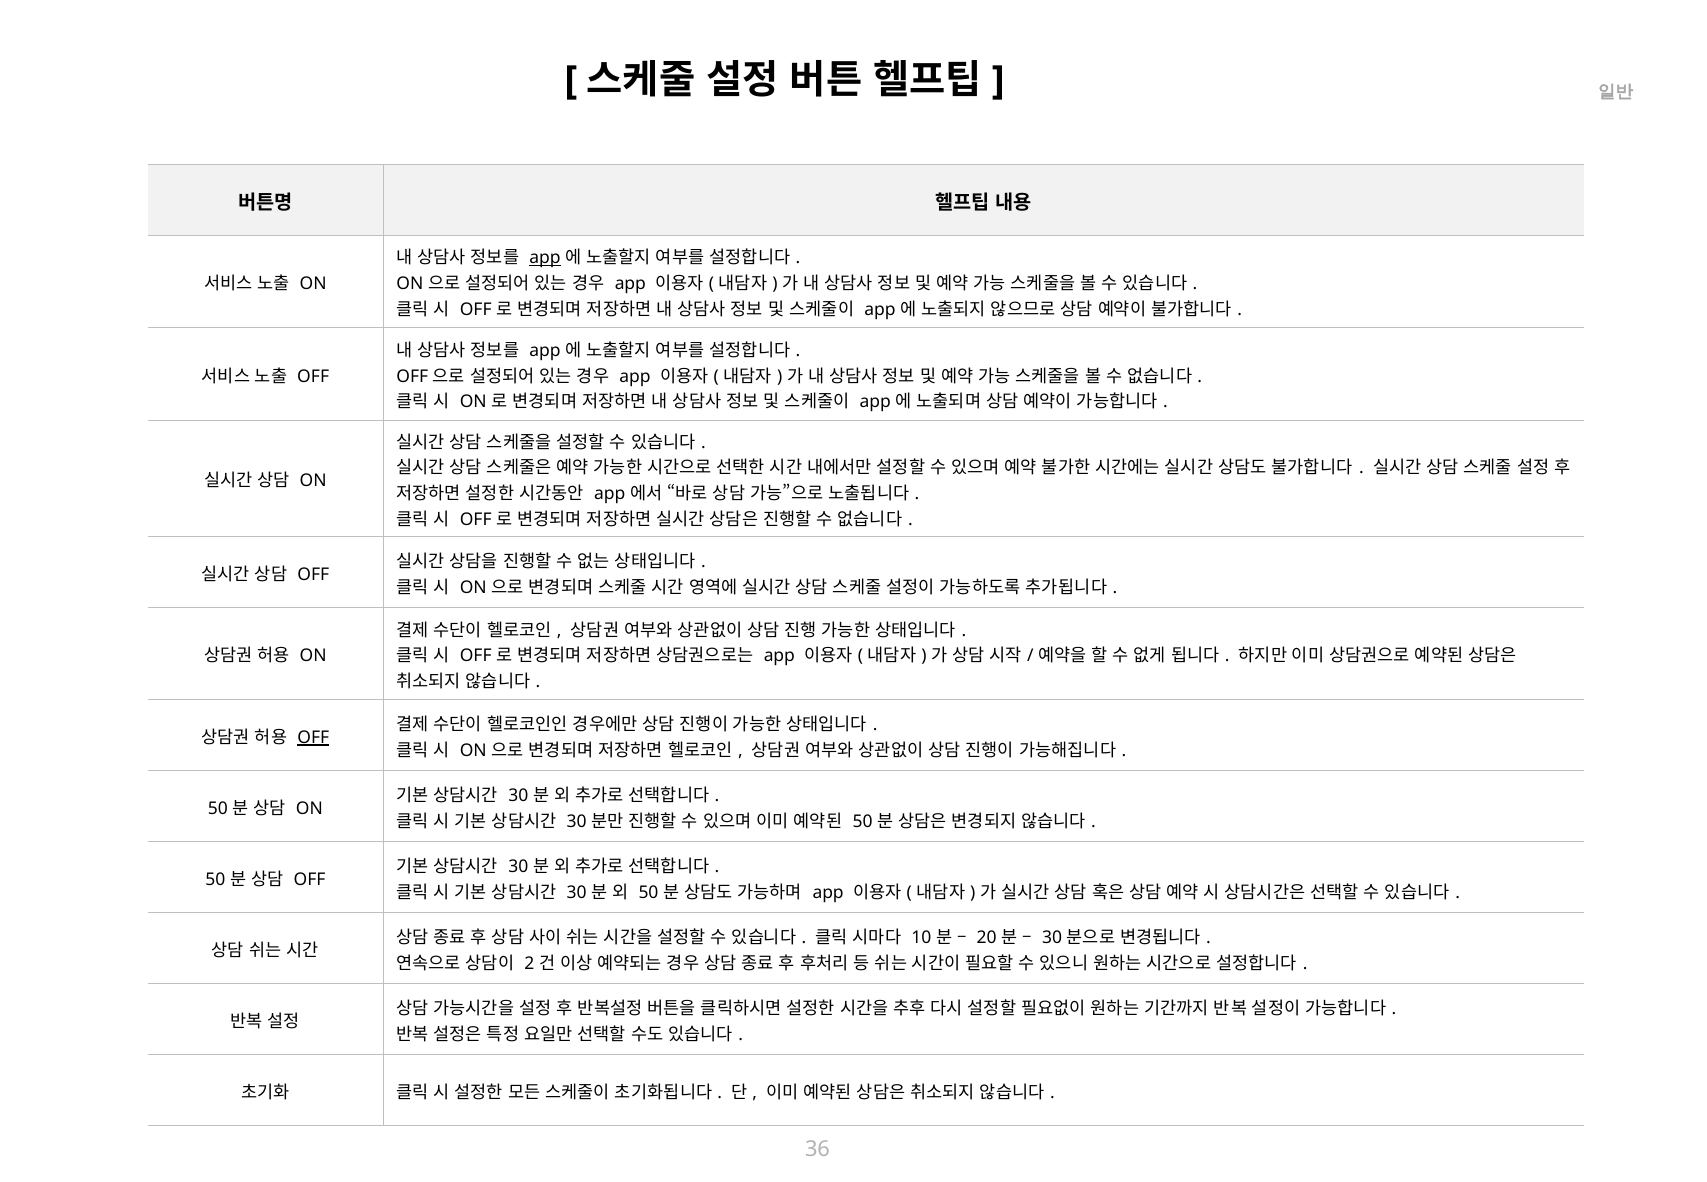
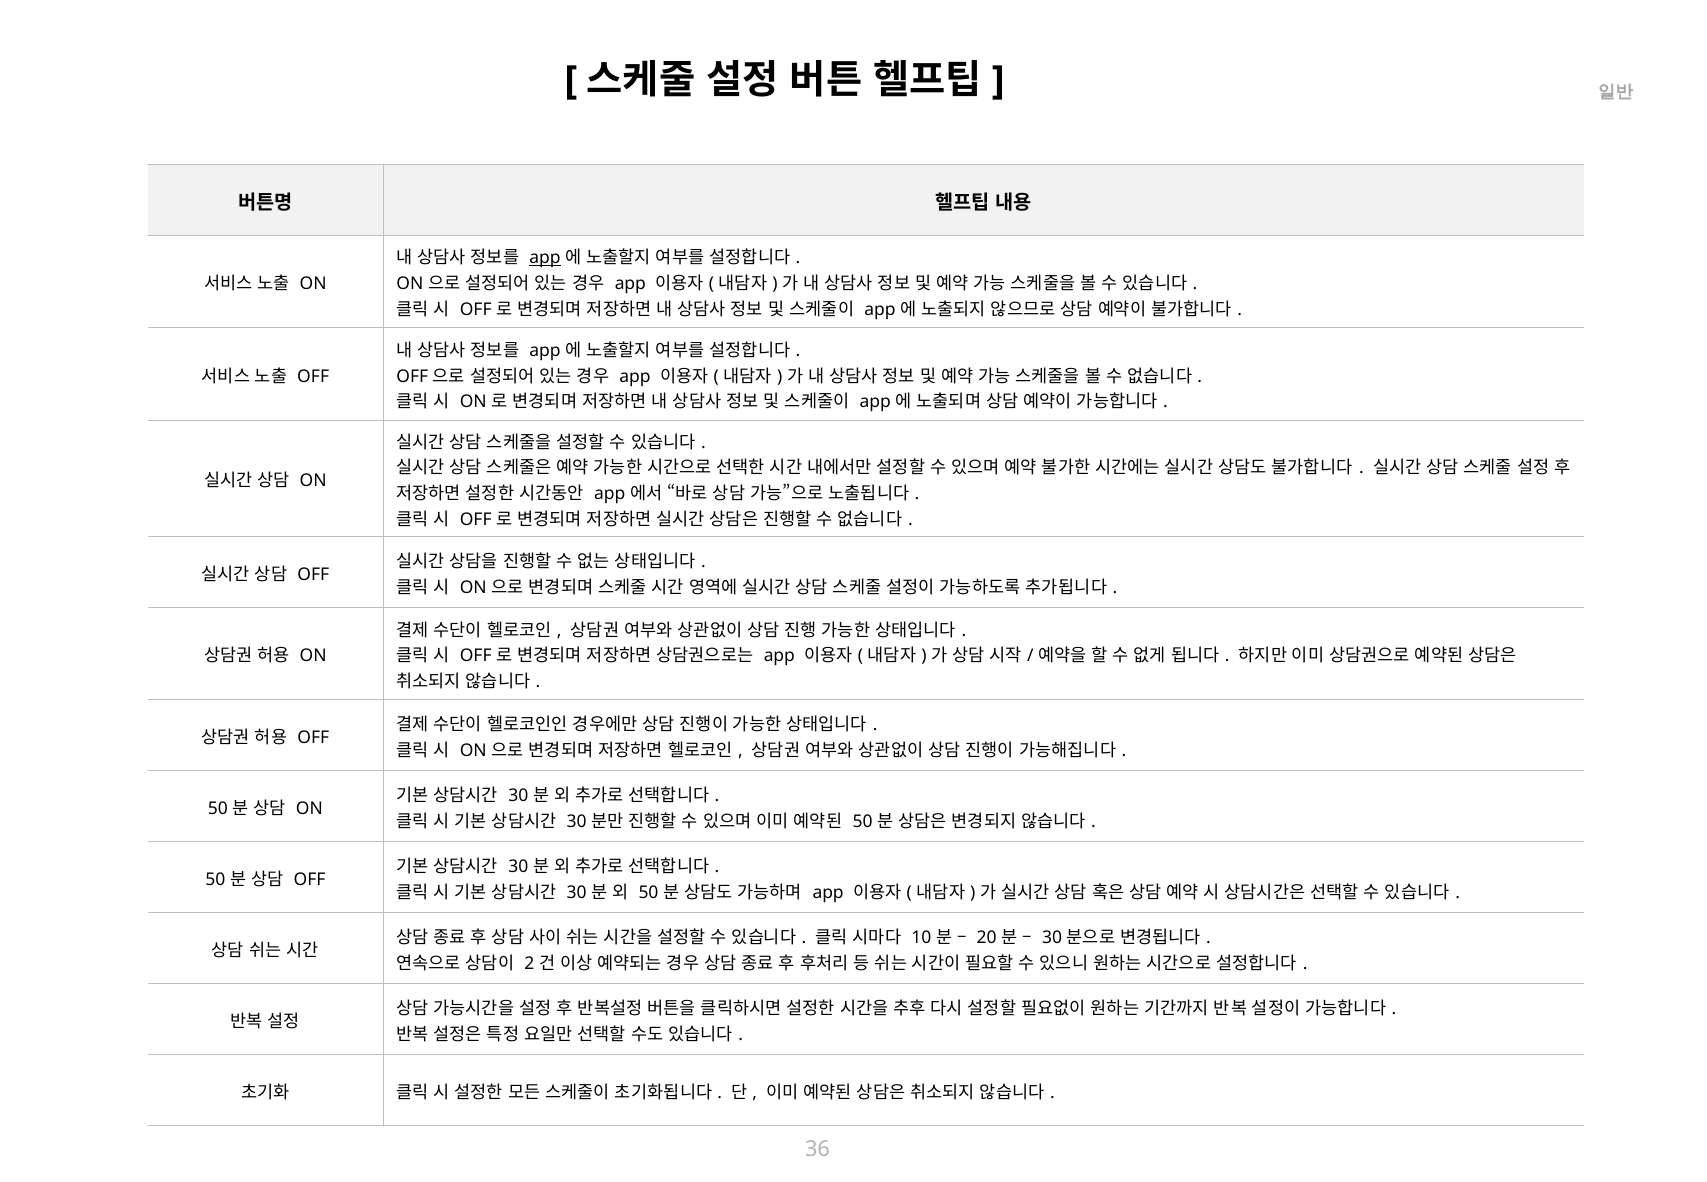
OFF at (313, 737) underline: present -> none
